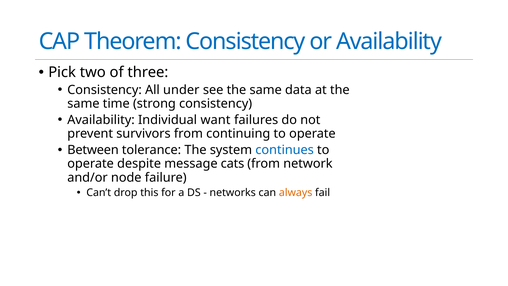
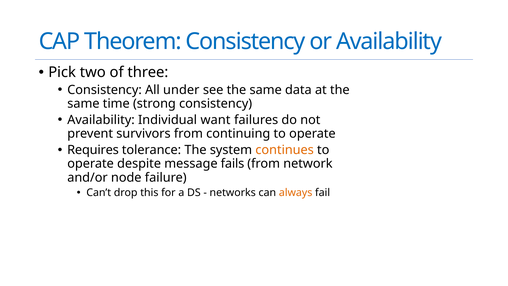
Between: Between -> Requires
continues colour: blue -> orange
cats: cats -> fails
